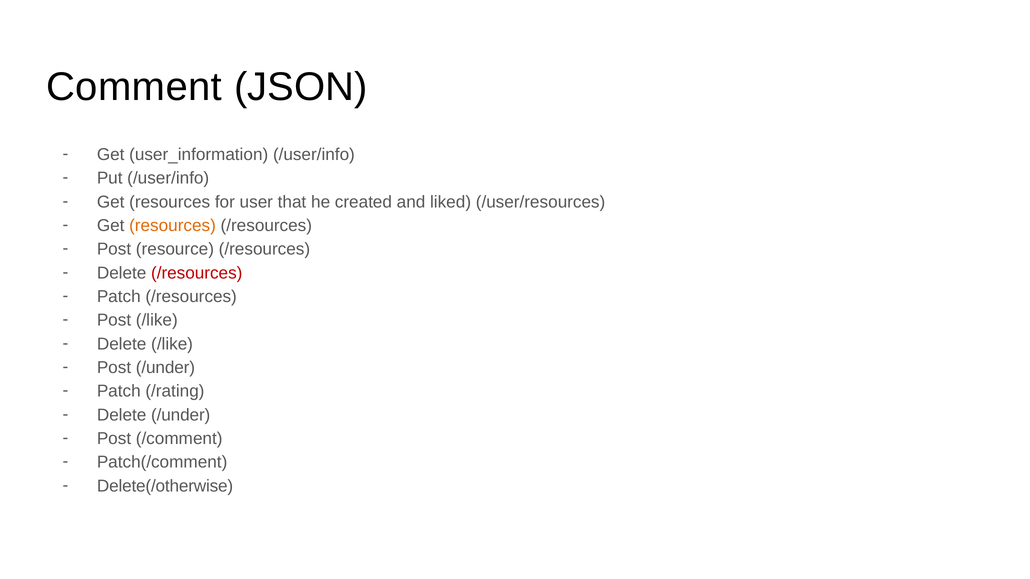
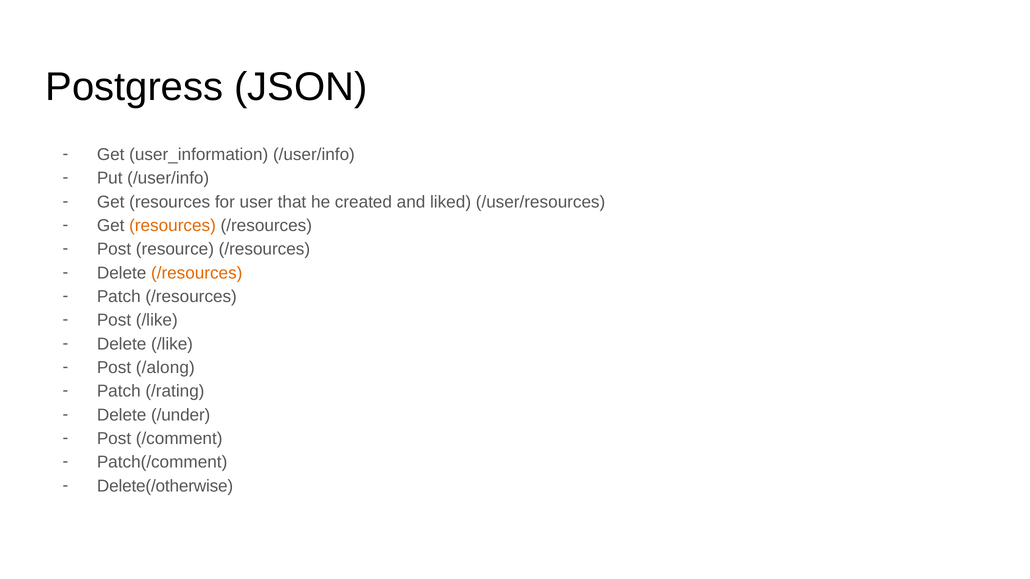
Comment: Comment -> Postgress
/resources at (197, 273) colour: red -> orange
Post /under: /under -> /along
